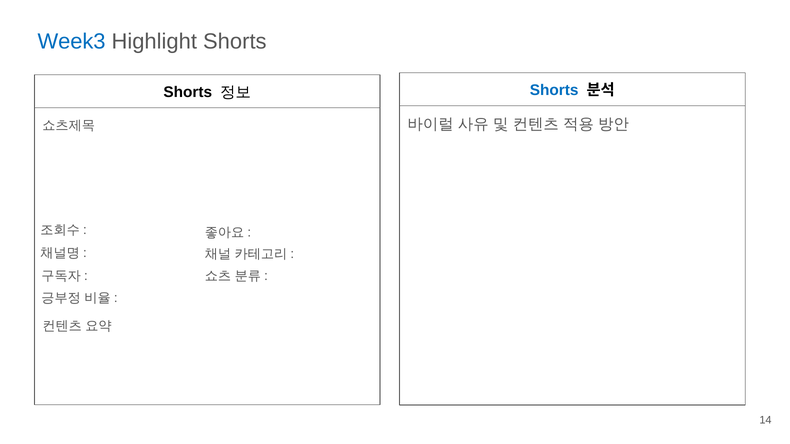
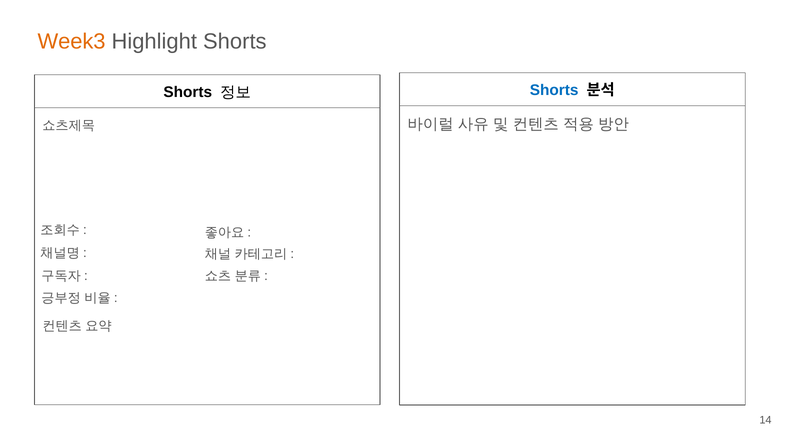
Week3 colour: blue -> orange
